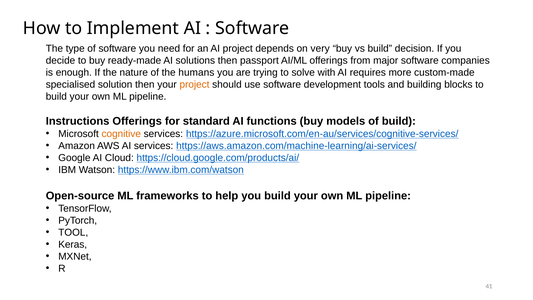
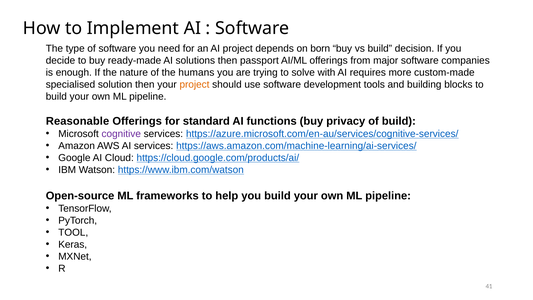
very: very -> born
Instructions: Instructions -> Reasonable
models: models -> privacy
cognitive colour: orange -> purple
